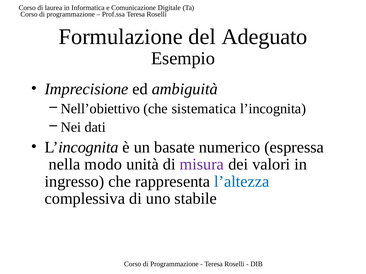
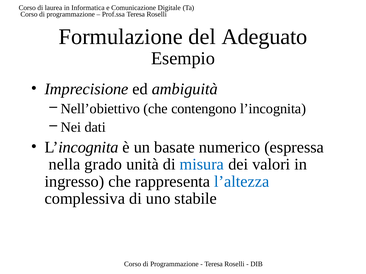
sistematica: sistematica -> contengono
modo: modo -> grado
misura colour: purple -> blue
